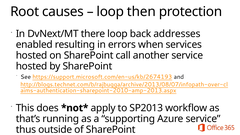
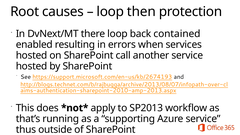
addresses: addresses -> contained
